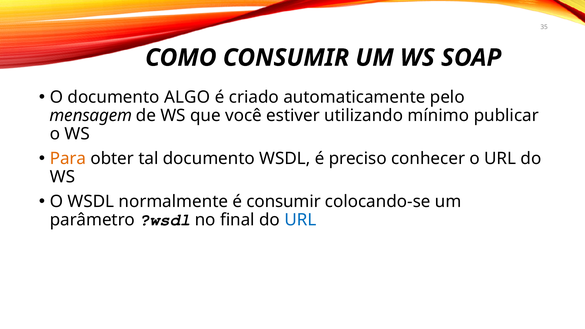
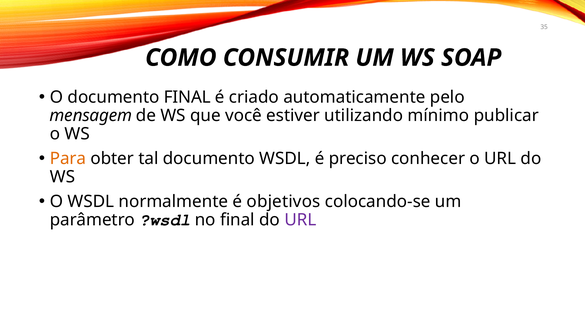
documento ALGO: ALGO -> FINAL
é consumir: consumir -> objetivos
URL at (300, 220) colour: blue -> purple
